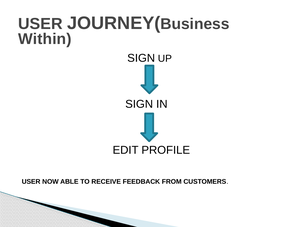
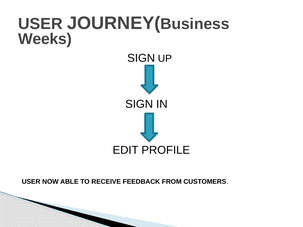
Within: Within -> Weeks
